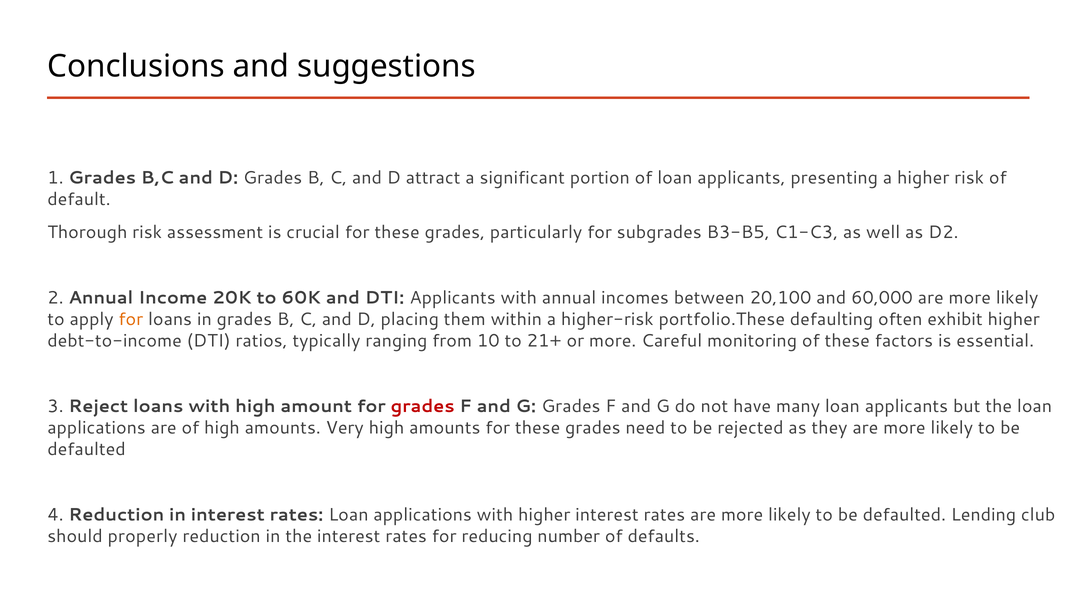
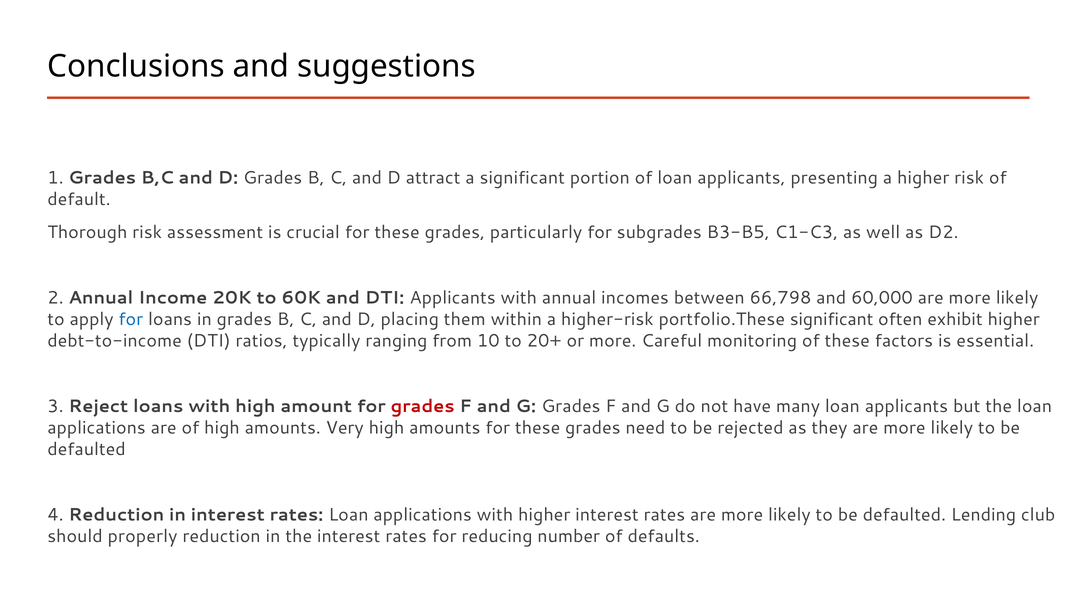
20,100: 20,100 -> 66,798
for at (131, 319) colour: orange -> blue
portfolio.These defaulting: defaulting -> significant
21+: 21+ -> 20+
